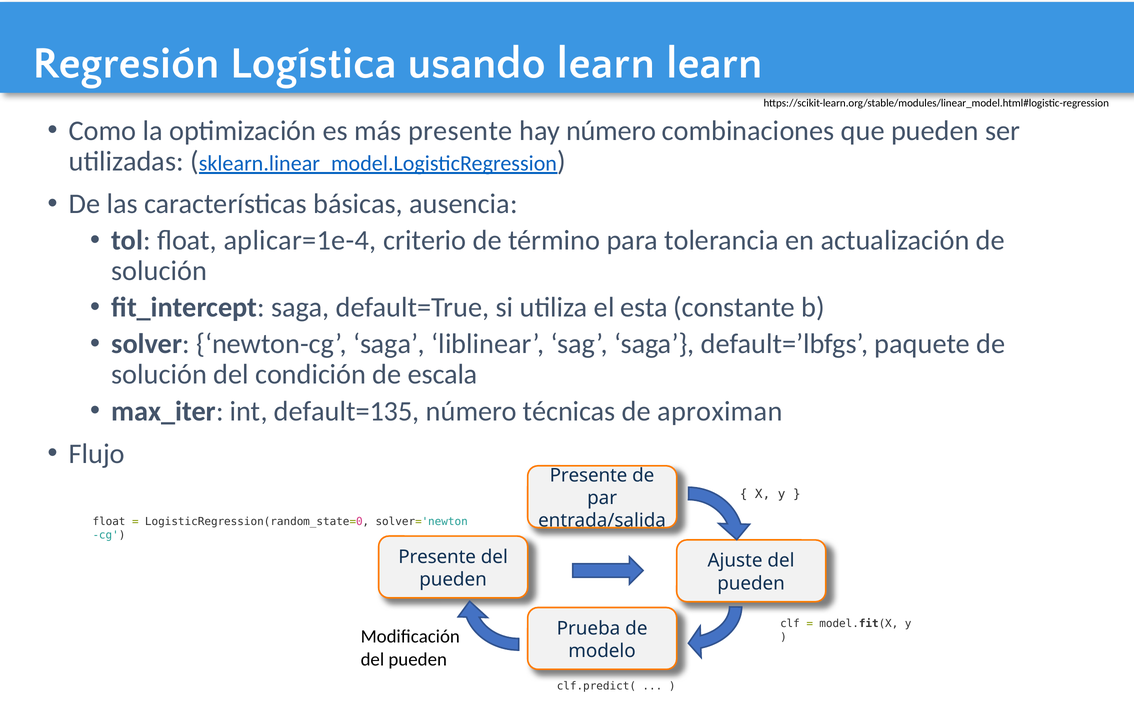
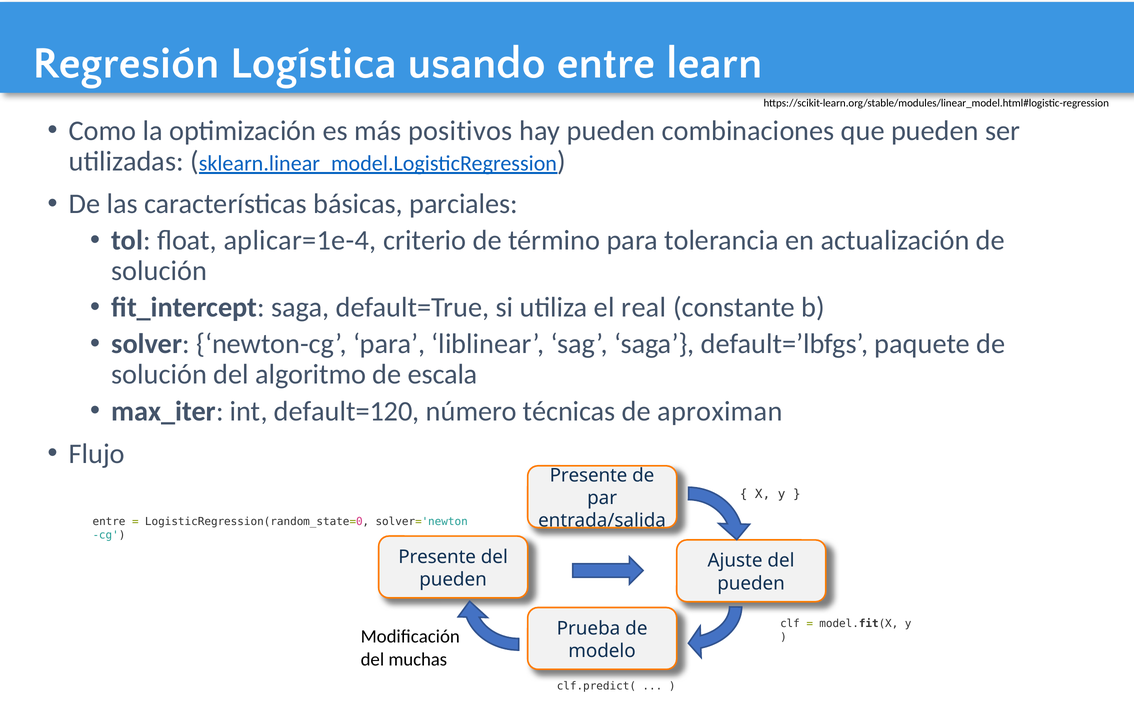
usando learn: learn -> entre
más presente: presente -> positivos
hay número: número -> pueden
ausencia: ausencia -> parciales
esta: esta -> real
newton-cg saga: saga -> para
condición: condición -> algoritmo
default=135: default=135 -> default=120
float at (109, 522): float -> entre
pueden at (418, 659): pueden -> muchas
